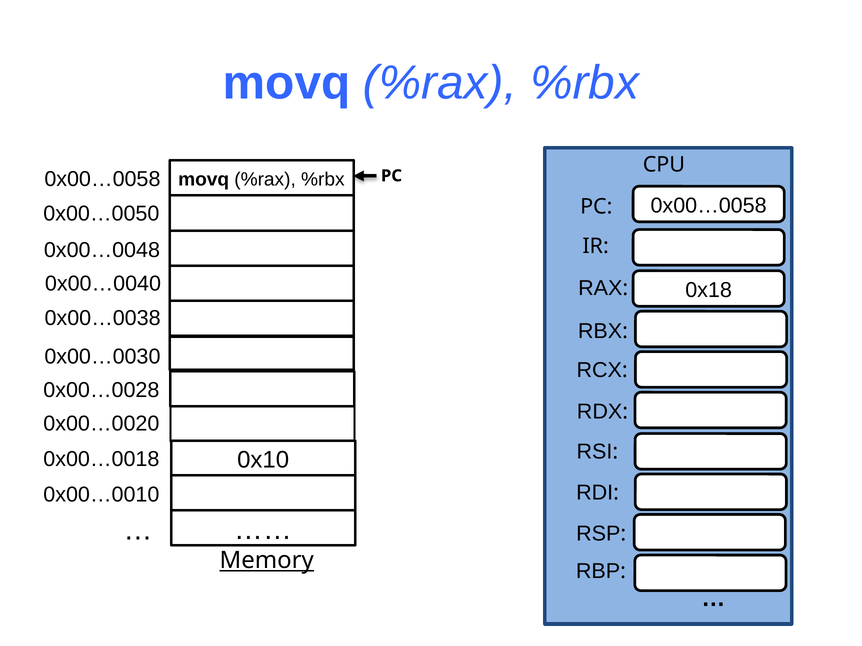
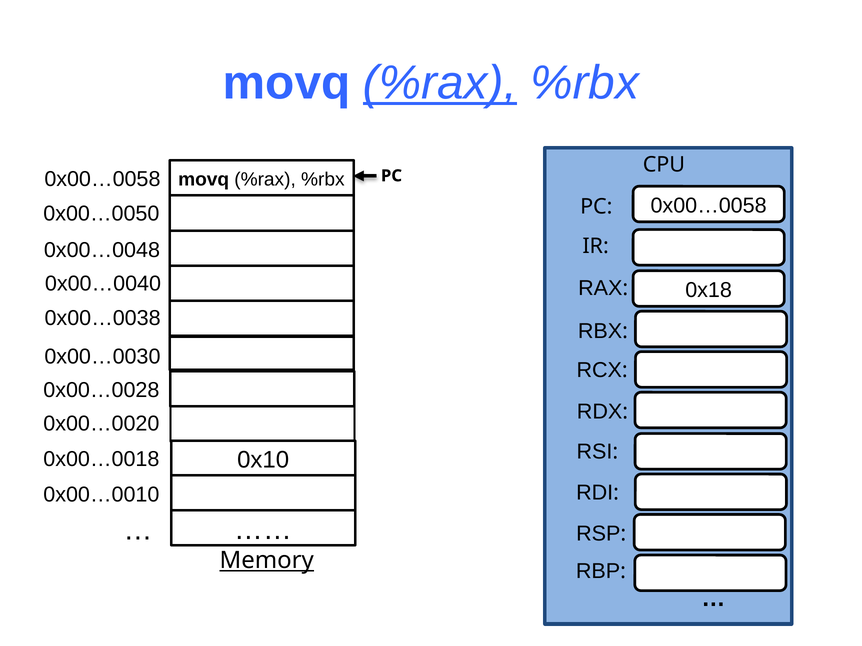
%rax at (440, 83) underline: none -> present
